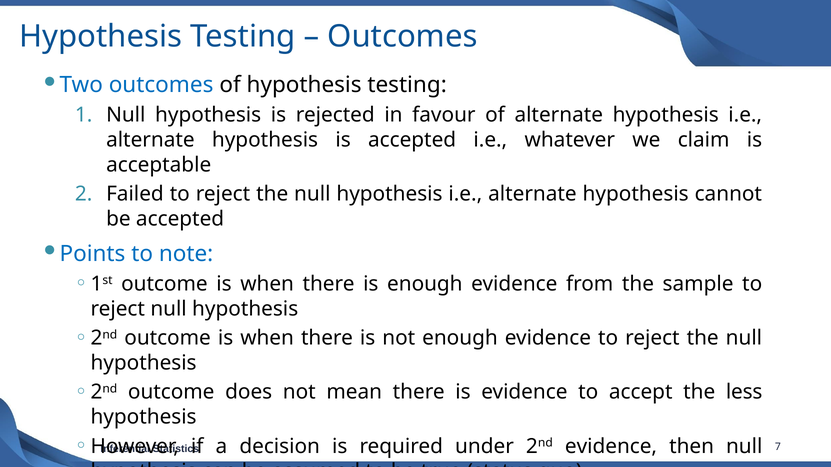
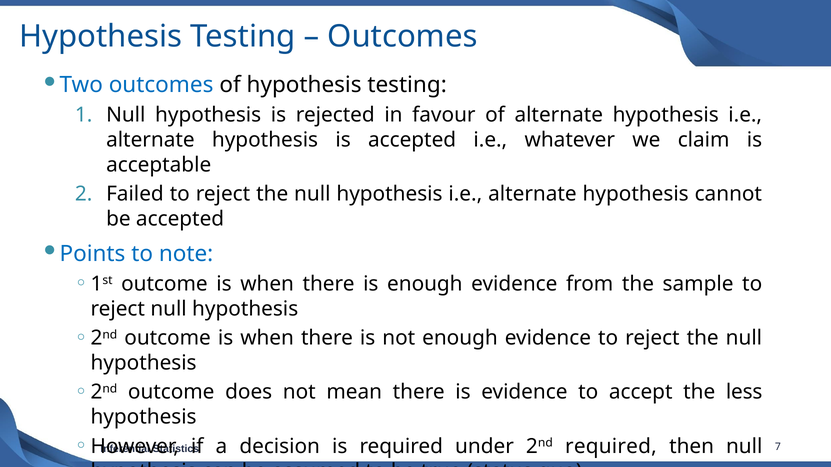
2nd evidence: evidence -> required
